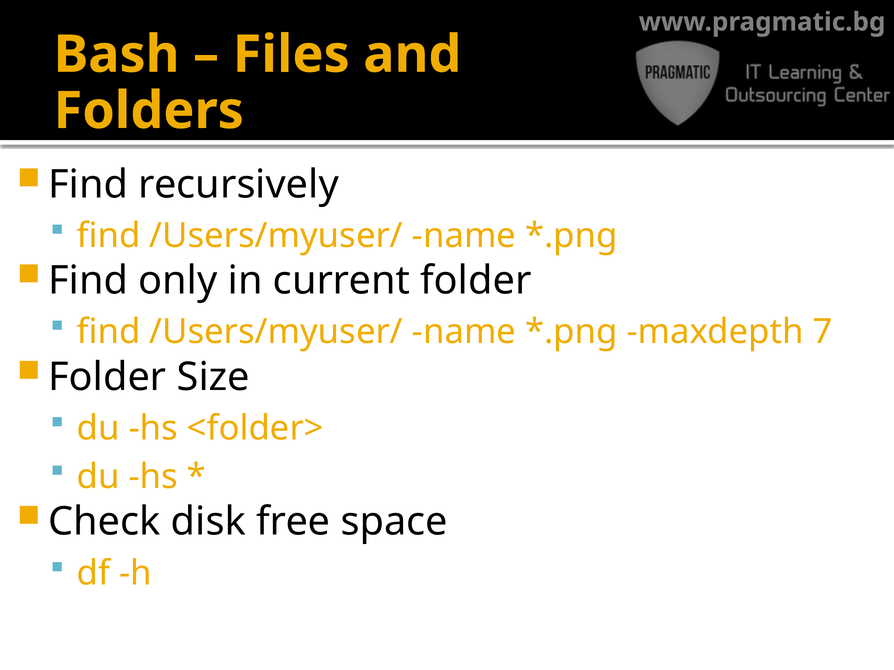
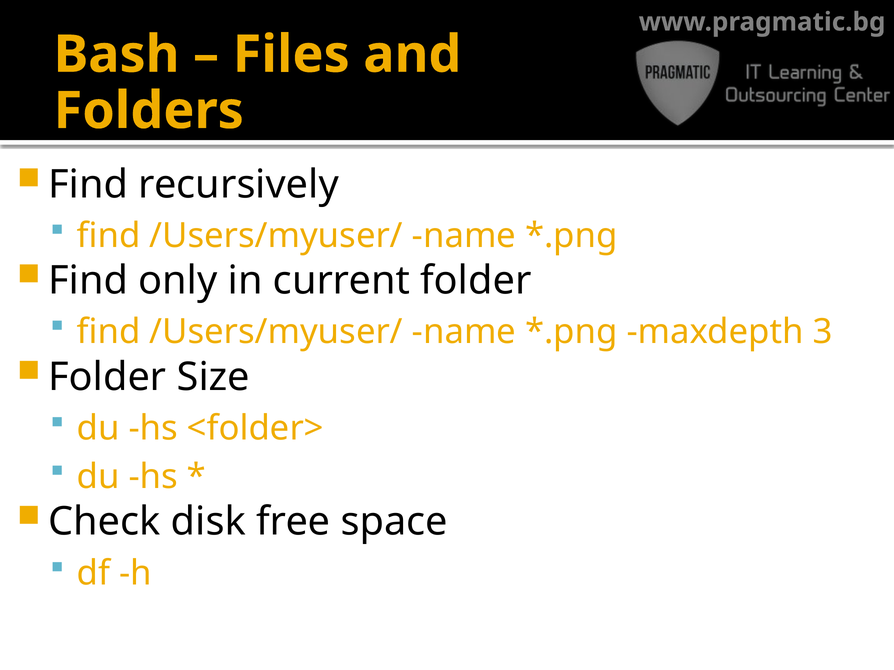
7: 7 -> 3
